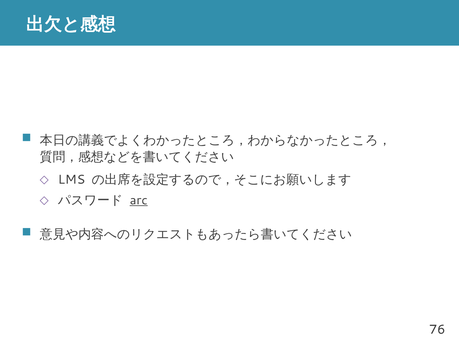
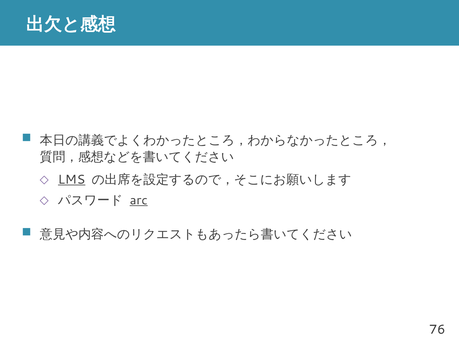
LMS underline: none -> present
